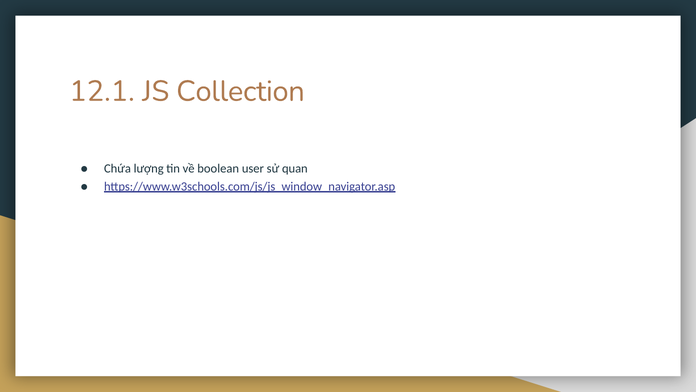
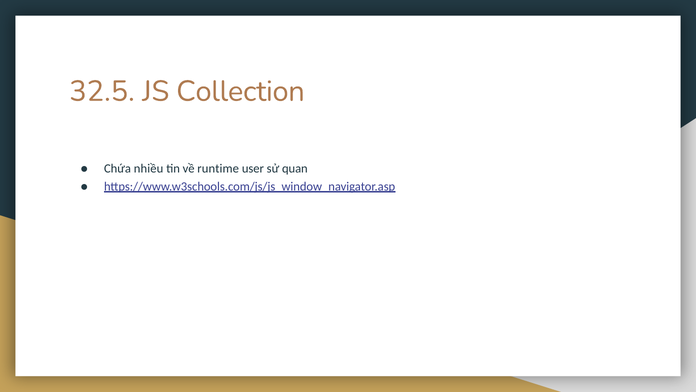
12.1: 12.1 -> 32.5
lượng: lượng -> nhiều
boolean: boolean -> runtime
